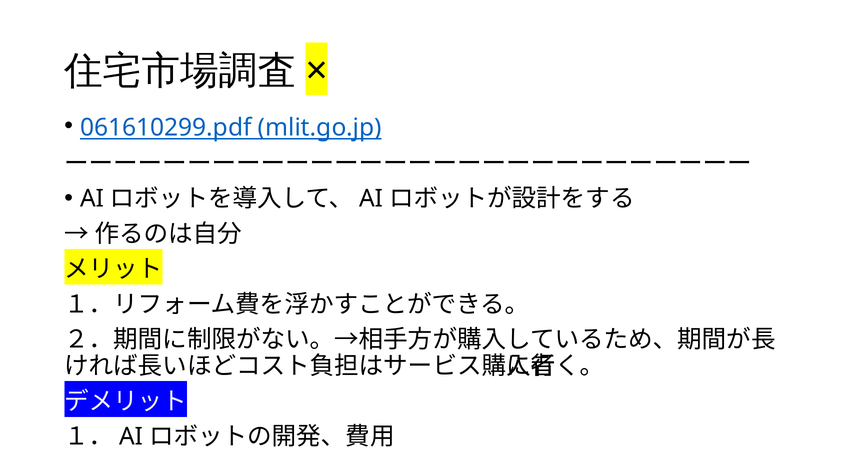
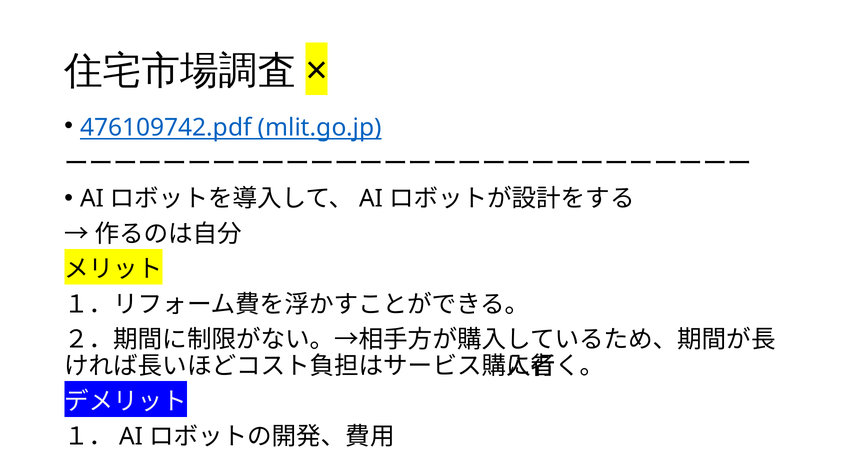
061610299.pdf: 061610299.pdf -> 476109742.pdf
